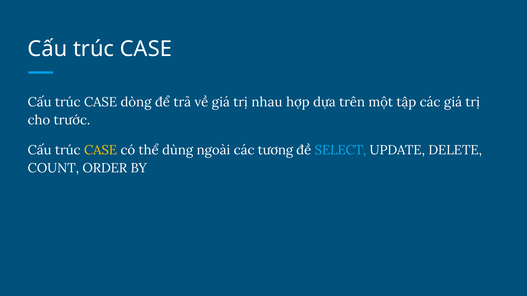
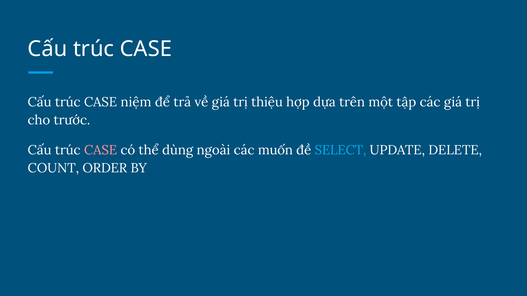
dòng: dòng -> niệm
nhau: nhau -> thiệu
CASE at (101, 150) colour: yellow -> pink
tương: tương -> muốn
